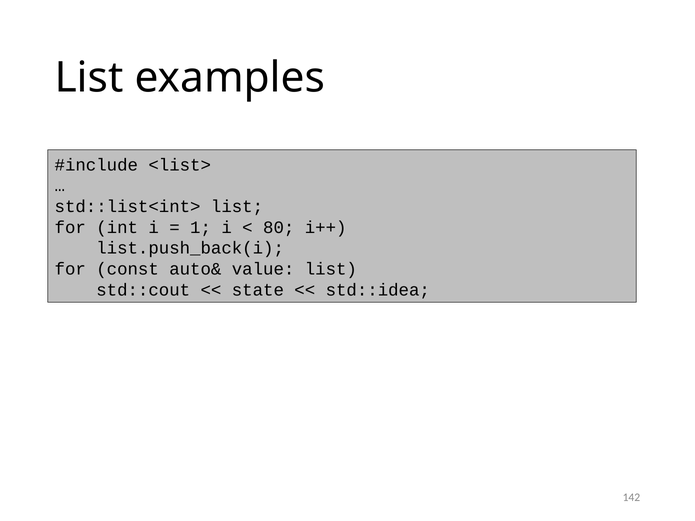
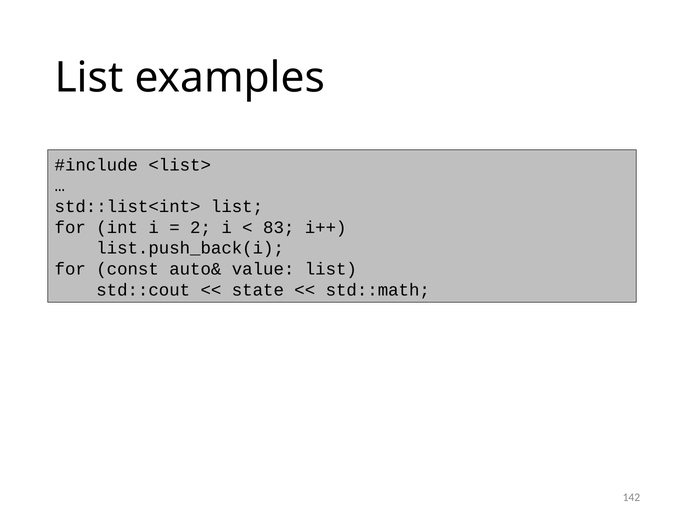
1: 1 -> 2
80: 80 -> 83
std::idea: std::idea -> std::math
